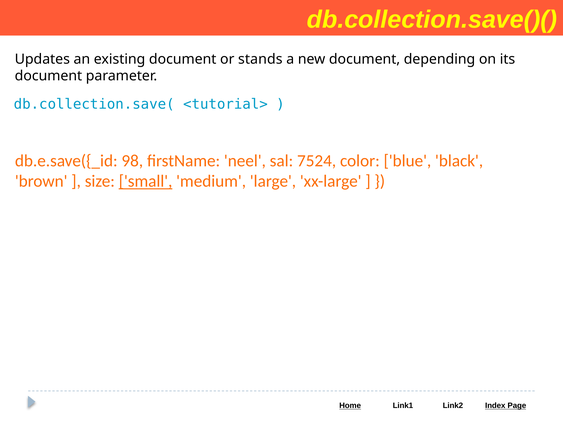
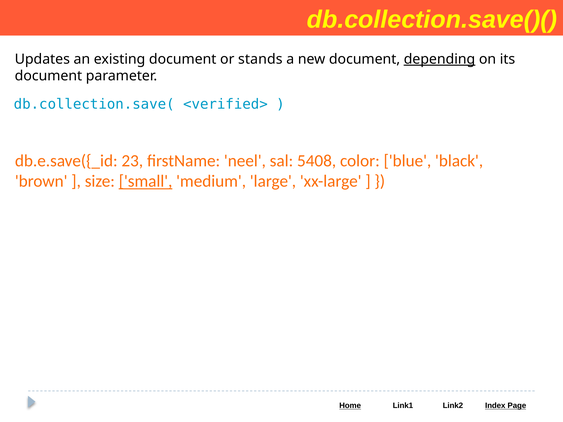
depending underline: none -> present
<tutorial>: <tutorial> -> <verified>
98: 98 -> 23
7524: 7524 -> 5408
